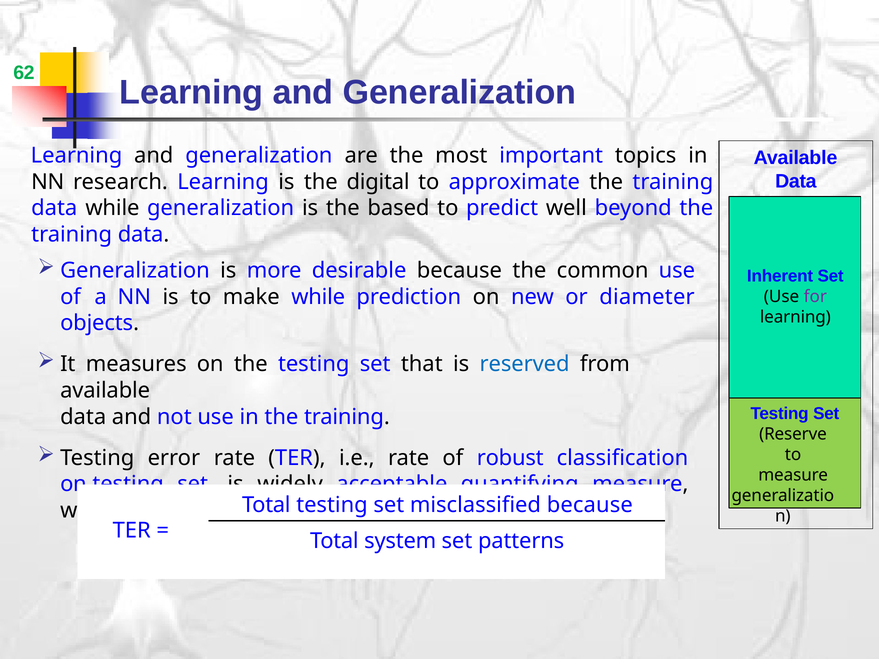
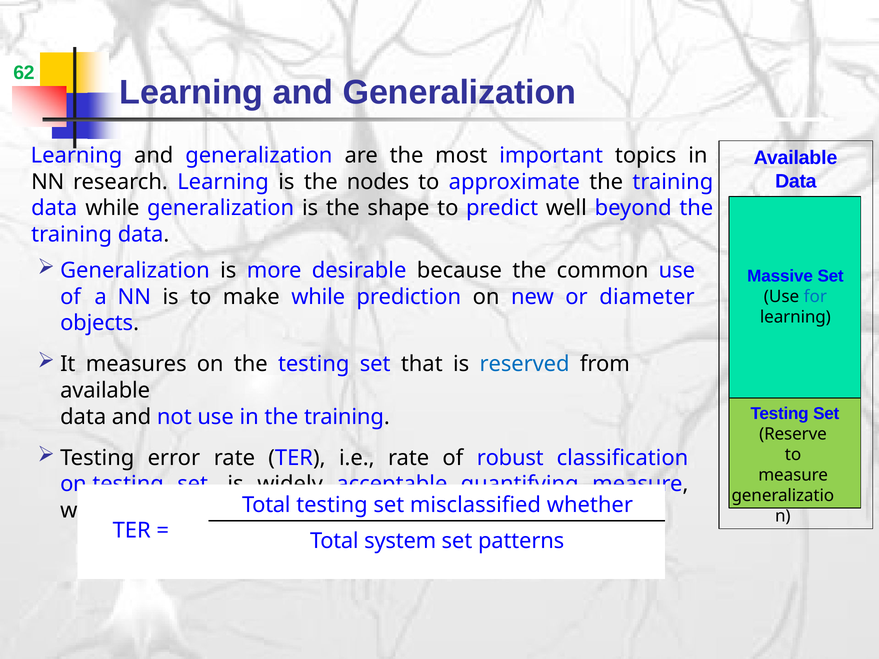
digital: digital -> nodes
based: based -> shape
Inherent: Inherent -> Massive
for colour: purple -> blue
misclassified because: because -> whether
